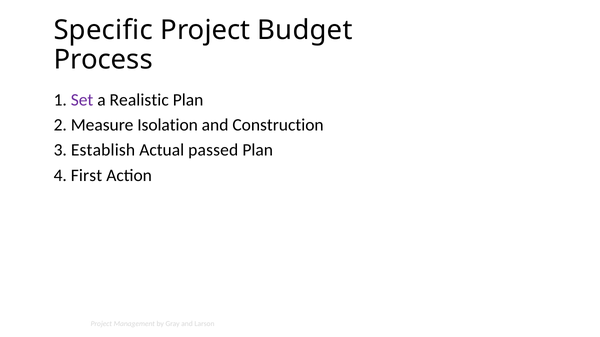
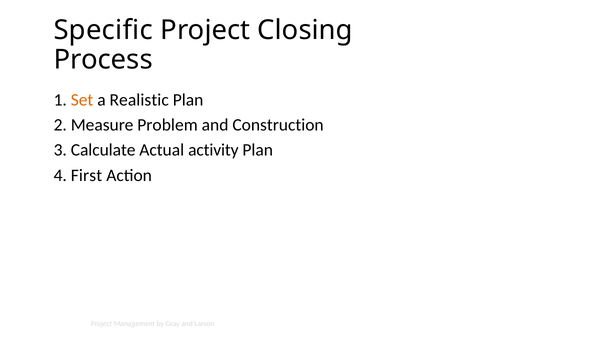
Budget: Budget -> Closing
Set colour: purple -> orange
Isolation: Isolation -> Problem
Establish: Establish -> Calculate
passed: passed -> activity
